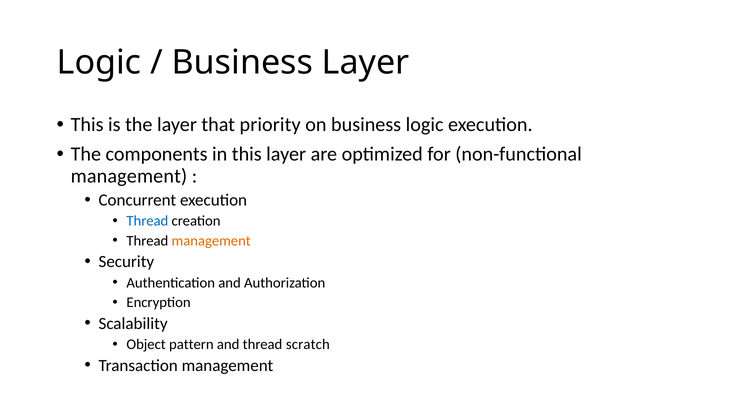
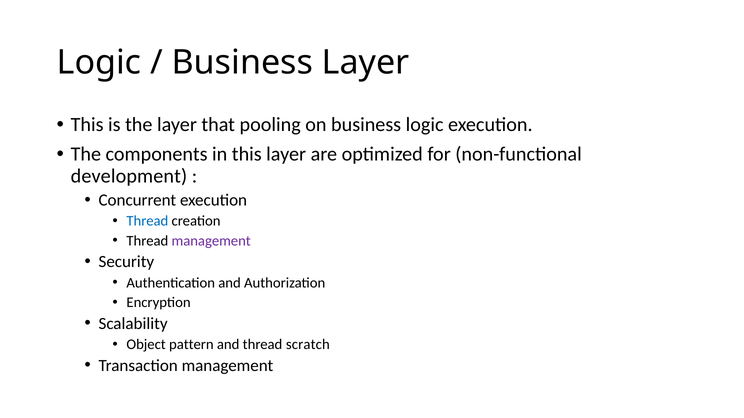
priority: priority -> pooling
management at (129, 176): management -> development
management at (211, 241) colour: orange -> purple
